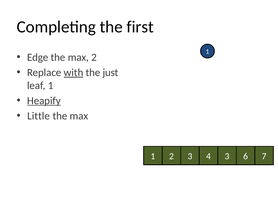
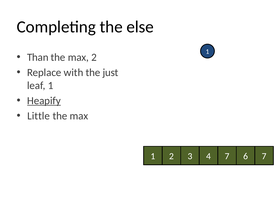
first: first -> else
Edge: Edge -> Than
with underline: present -> none
4 3: 3 -> 7
